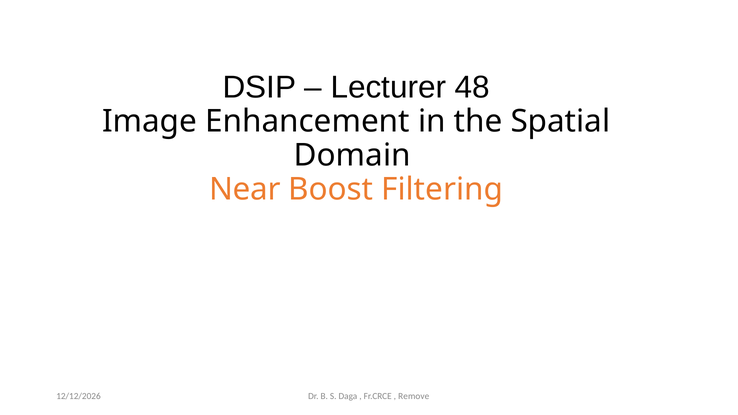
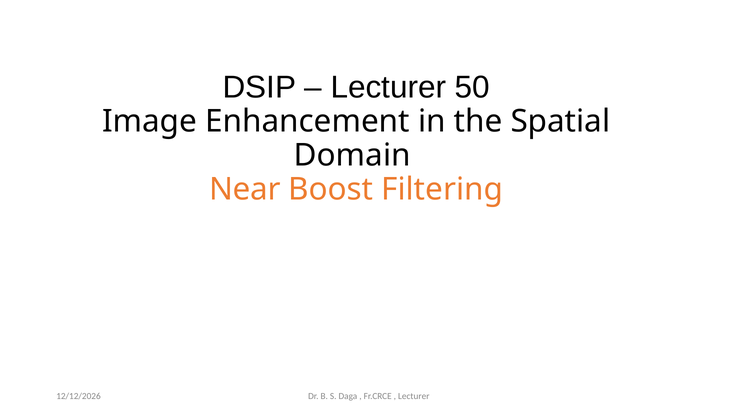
48: 48 -> 50
Remove at (414, 396): Remove -> Lecturer
